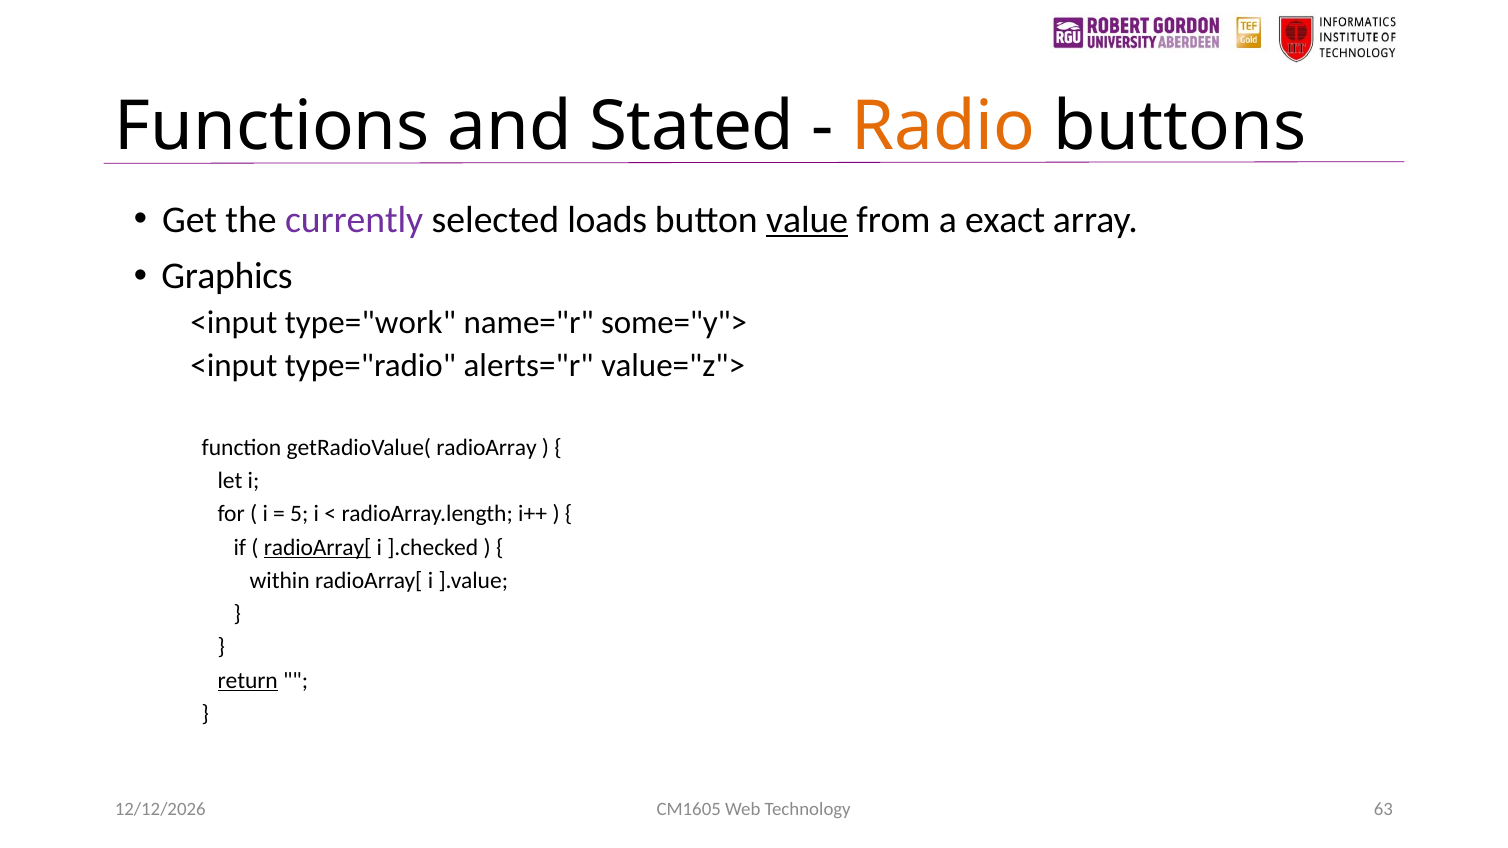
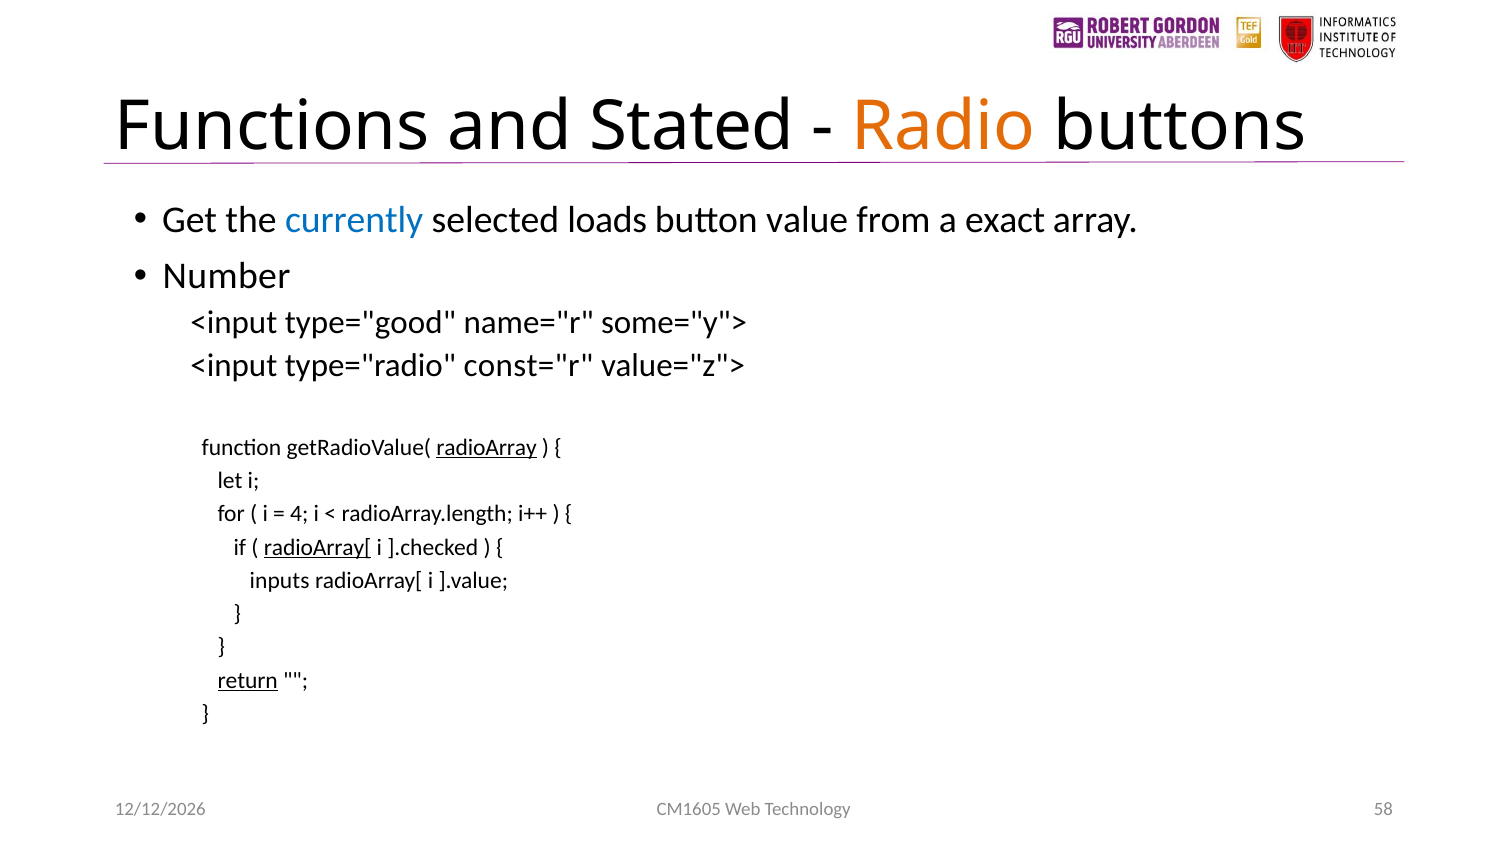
currently colour: purple -> blue
value underline: present -> none
Graphics: Graphics -> Number
type="work: type="work -> type="good
alerts="r: alerts="r -> const="r
radioArray underline: none -> present
5: 5 -> 4
within: within -> inputs
63: 63 -> 58
